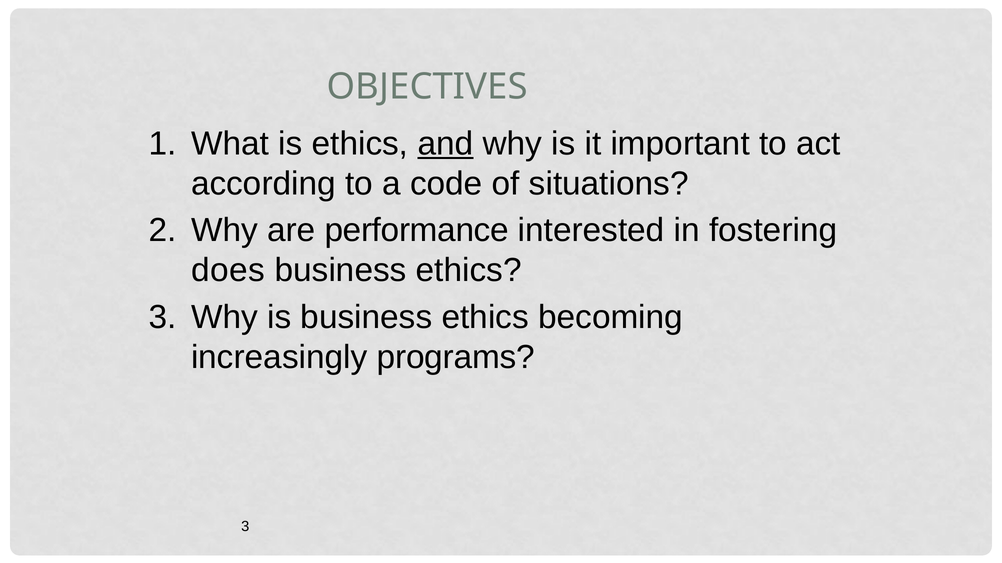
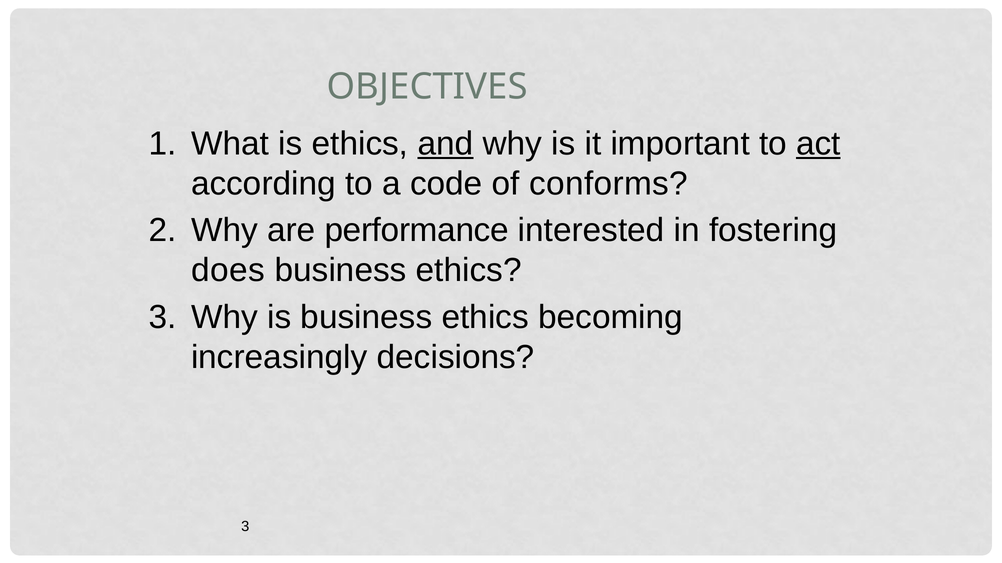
act underline: none -> present
situations: situations -> conforms
programs: programs -> decisions
